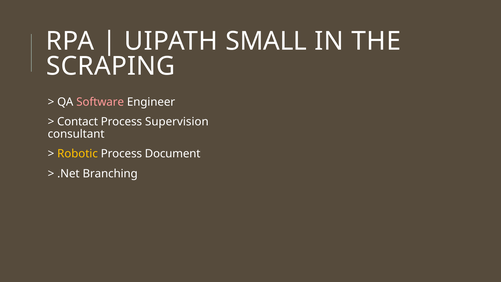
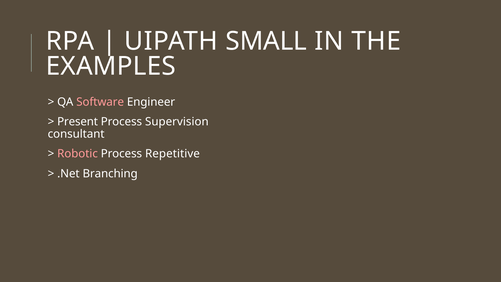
SCRAPING: SCRAPING -> EXAMPLES
Contact: Contact -> Present
Robotic colour: yellow -> pink
Document: Document -> Repetitive
